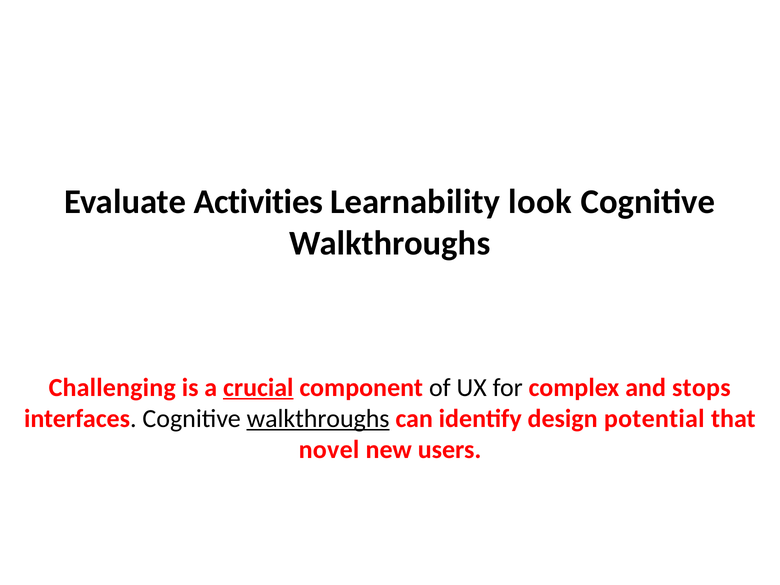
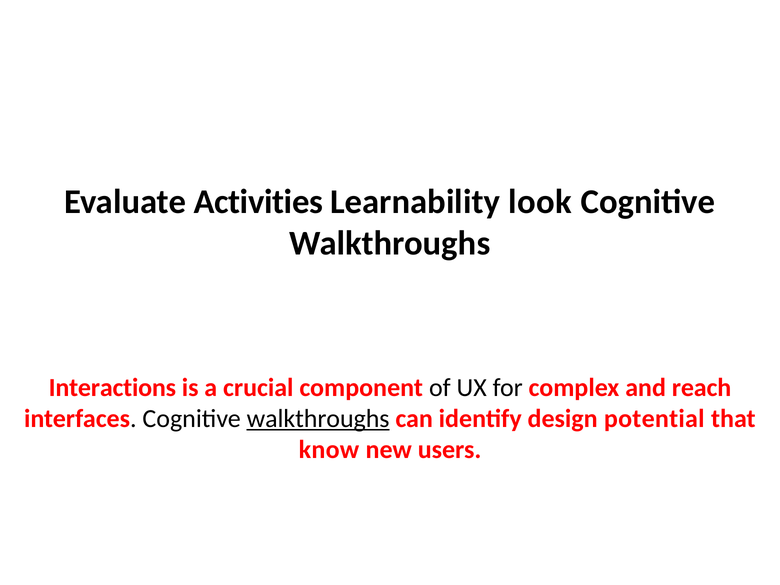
Challenging: Challenging -> Interactions
crucial underline: present -> none
stops: stops -> reach
novel: novel -> know
